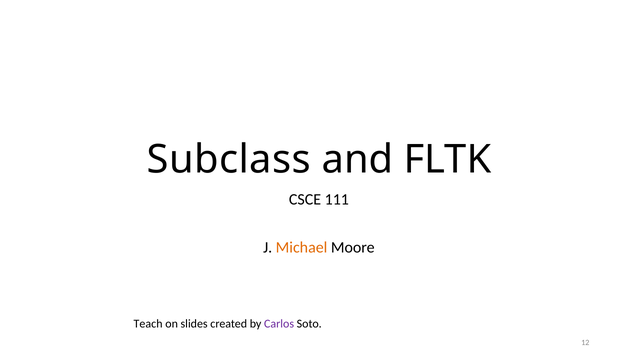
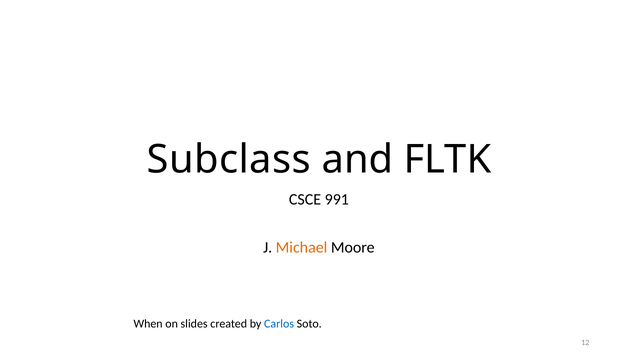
111: 111 -> 991
Teach: Teach -> When
Carlos colour: purple -> blue
